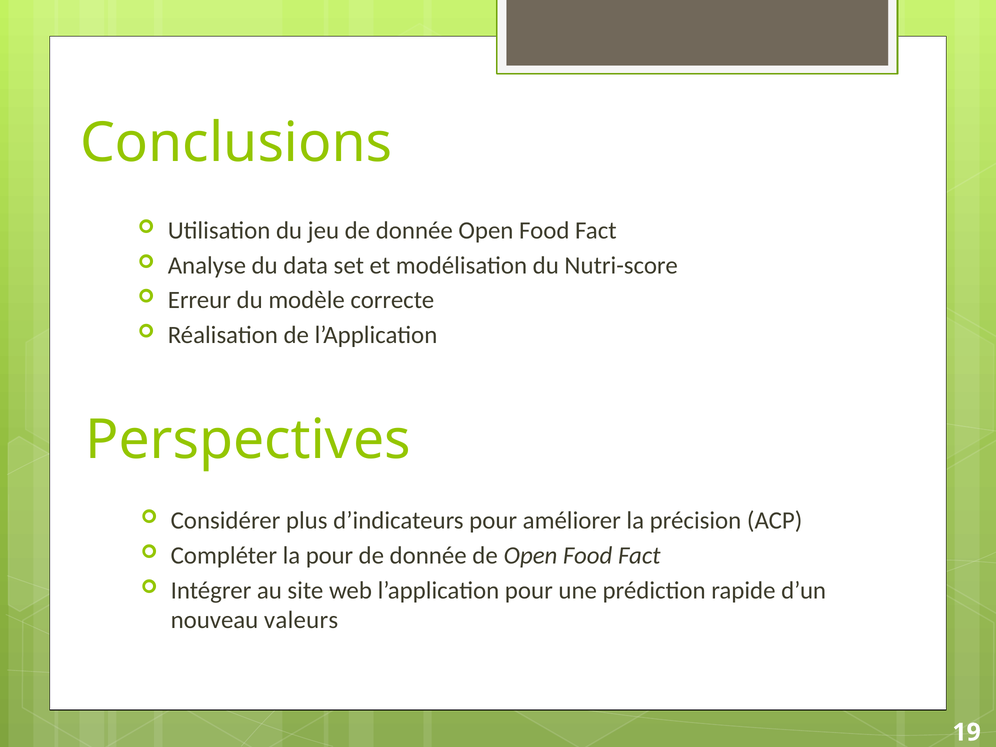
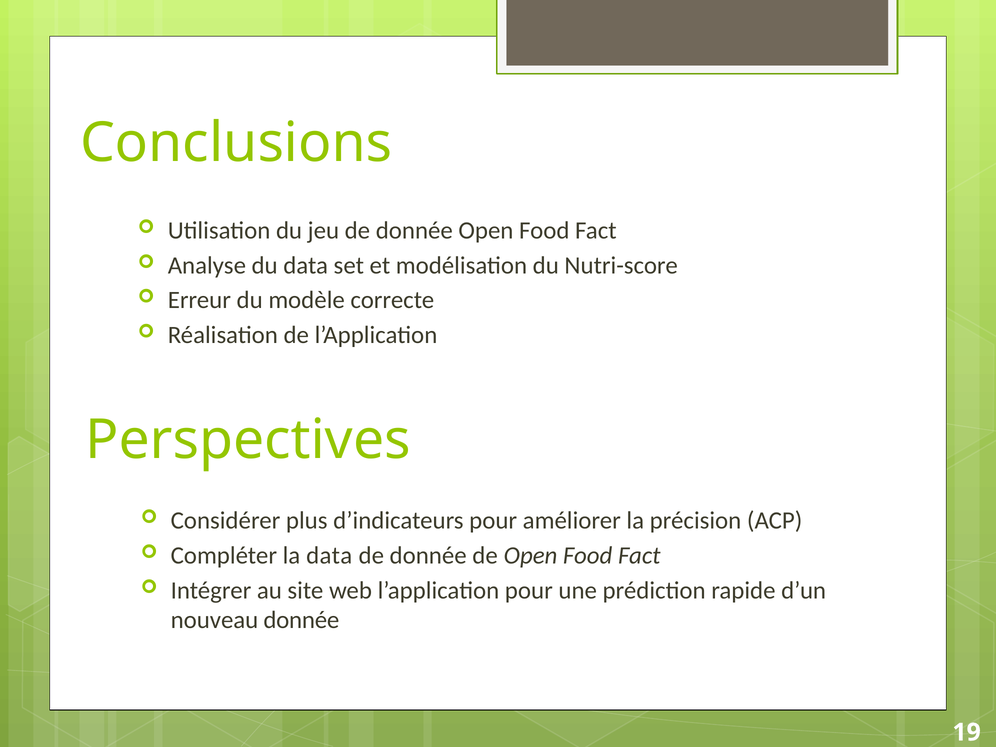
la pour: pour -> data
nouveau valeurs: valeurs -> donnée
